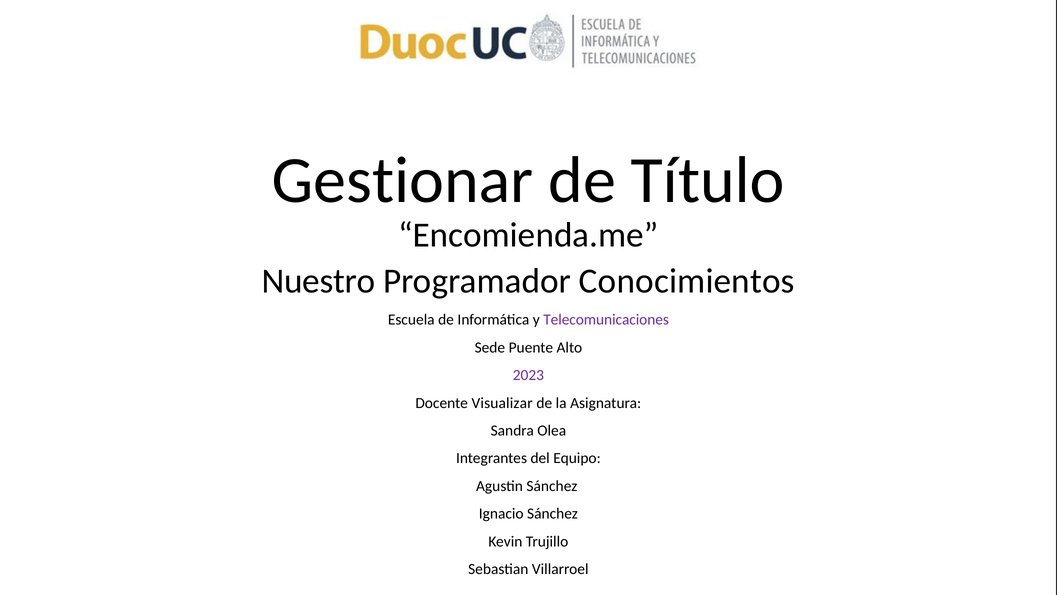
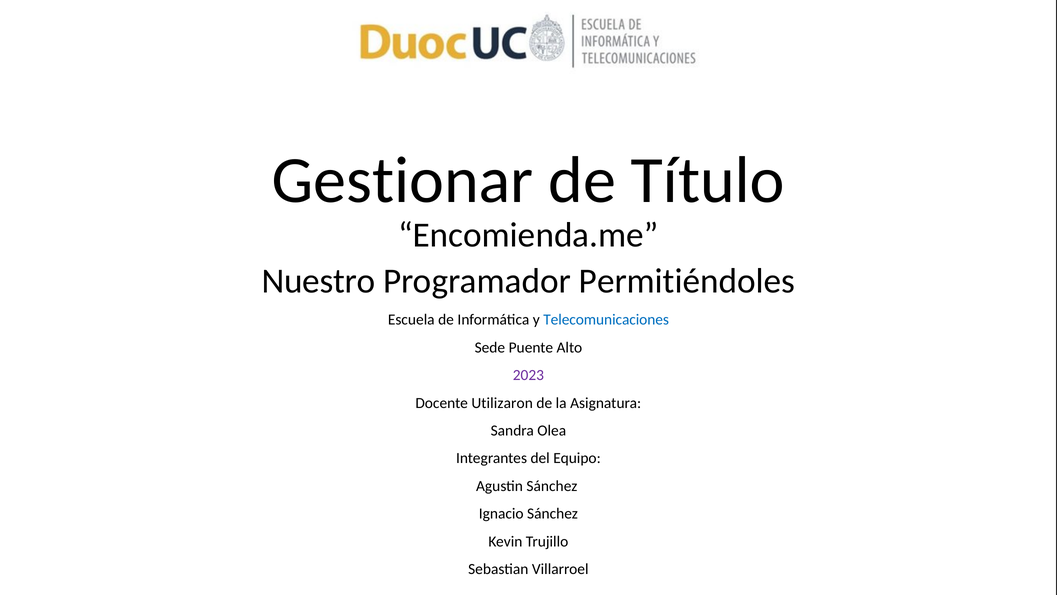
Conocimientos: Conocimientos -> Permitiéndoles
Telecomunicaciones colour: purple -> blue
Visualizar: Visualizar -> Utilizaron
